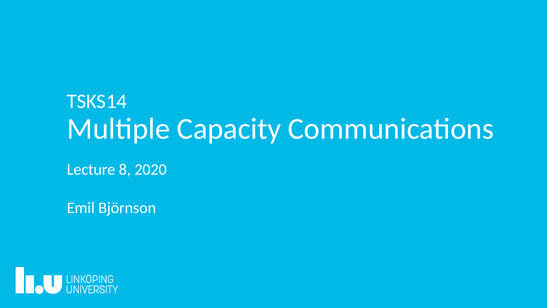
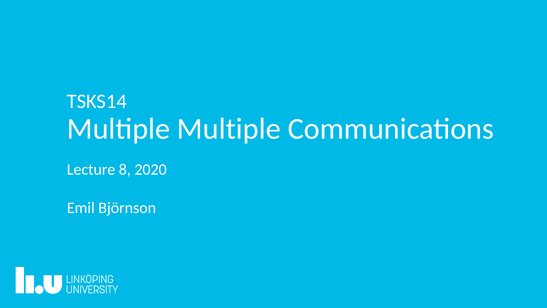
Multiple Capacity: Capacity -> Multiple
